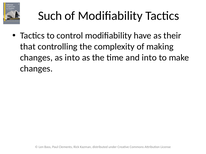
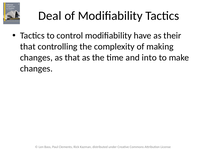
Such: Such -> Deal
as into: into -> that
